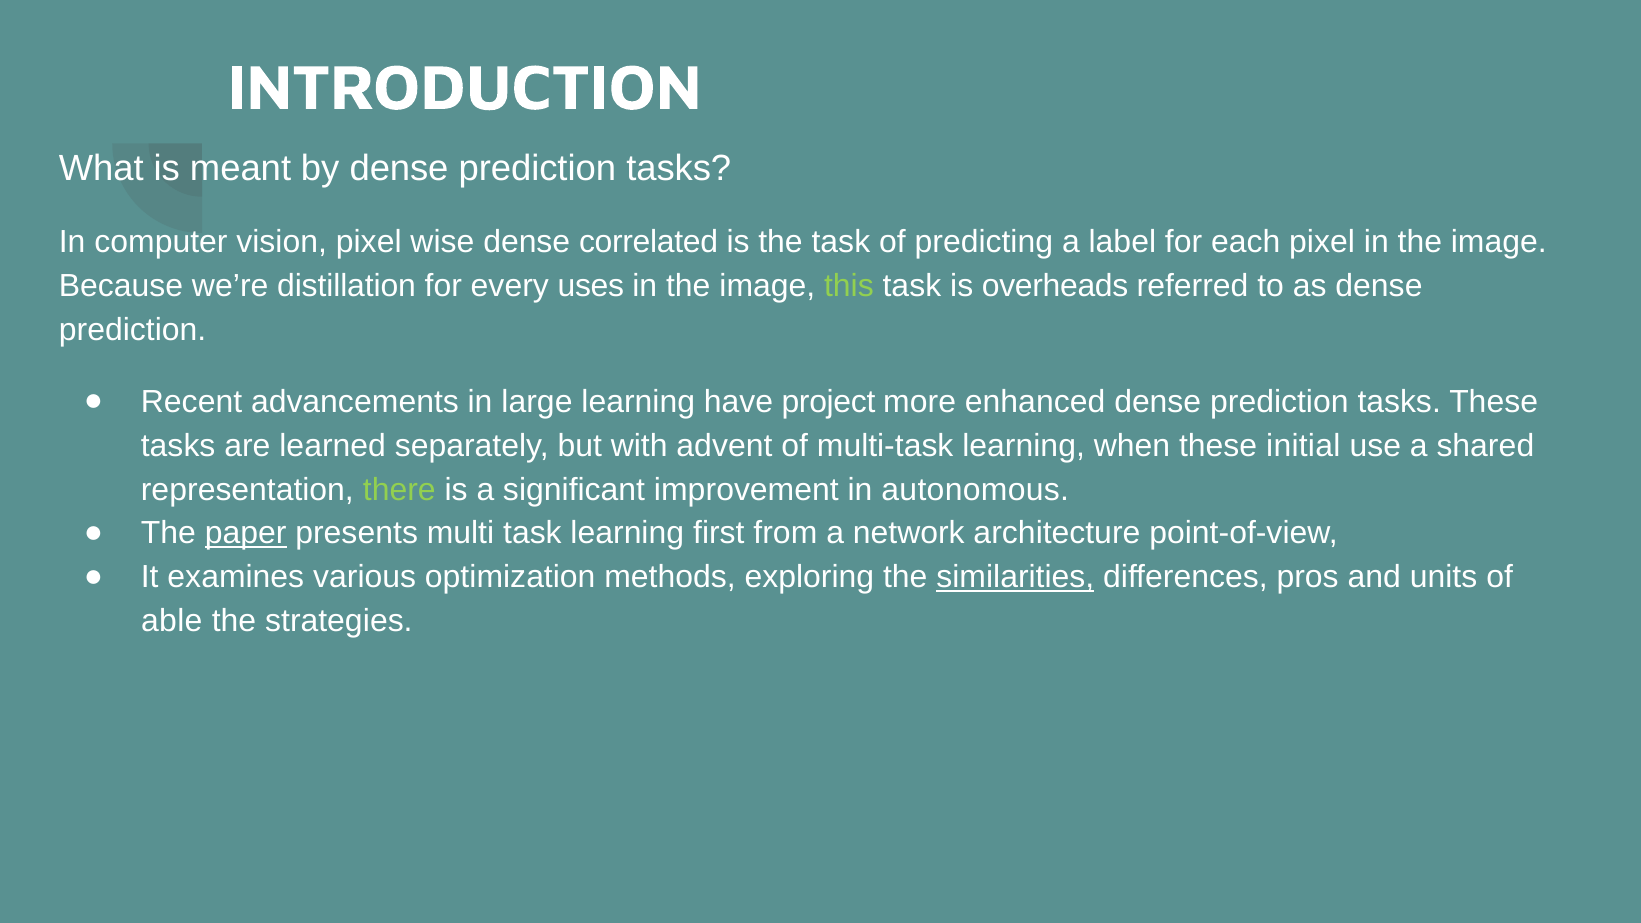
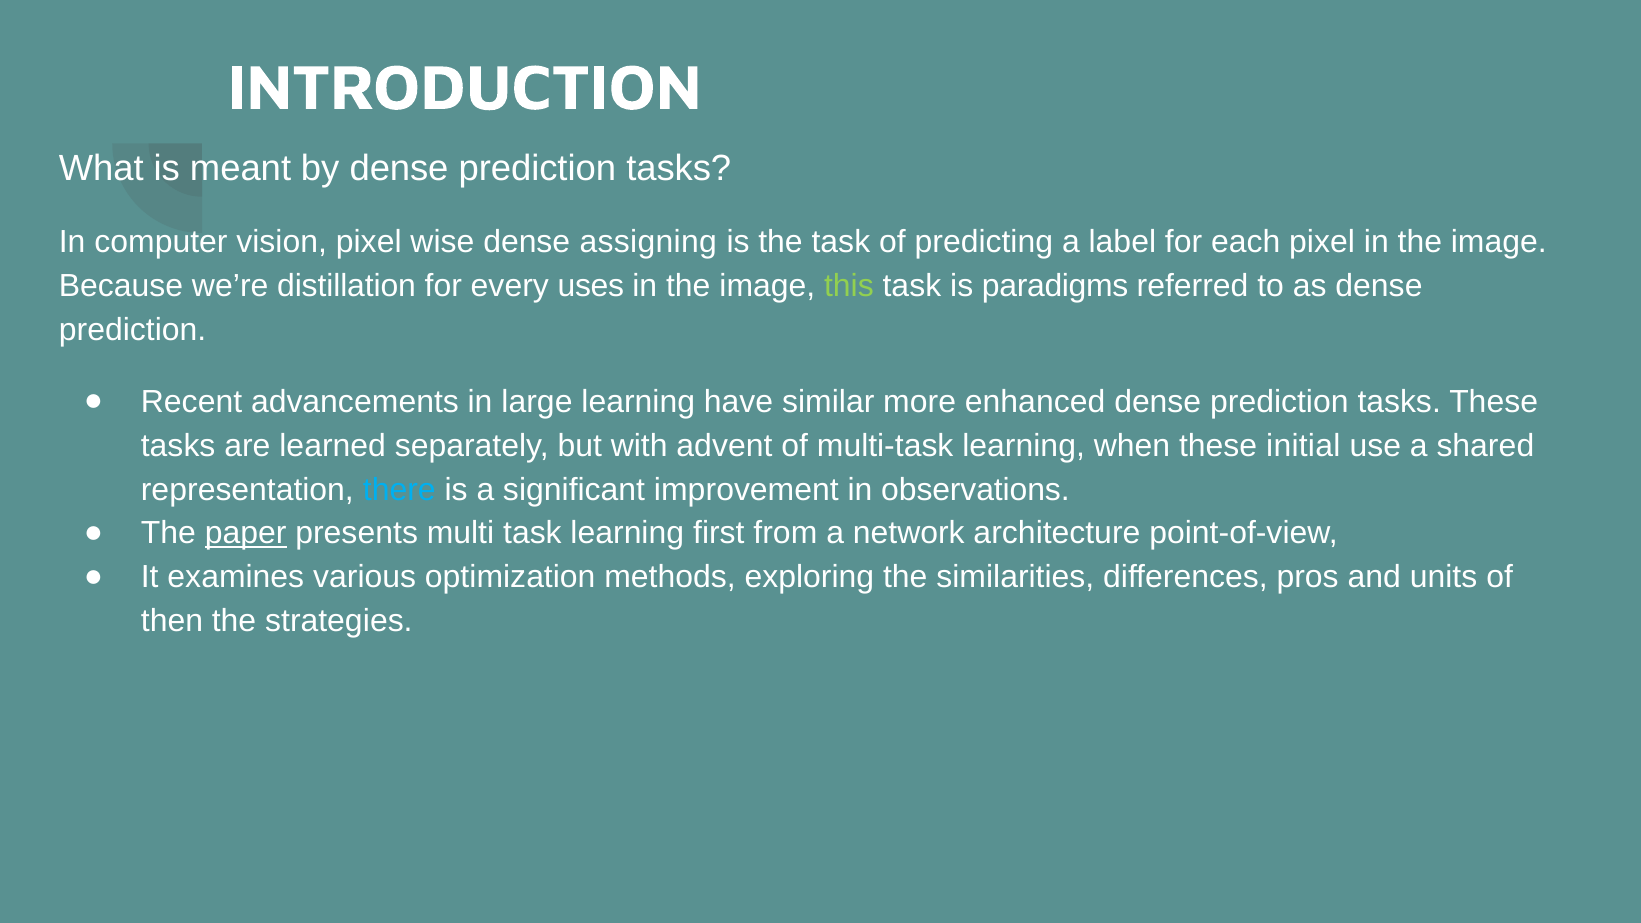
correlated: correlated -> assigning
overheads: overheads -> paradigms
project: project -> similar
there colour: light green -> light blue
autonomous: autonomous -> observations
similarities underline: present -> none
able: able -> then
